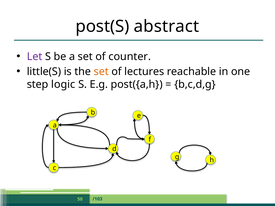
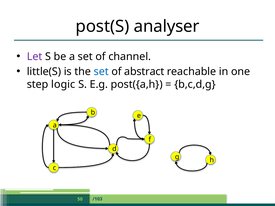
abstract: abstract -> analyser
counter: counter -> channel
set at (101, 72) colour: orange -> blue
lectures: lectures -> abstract
